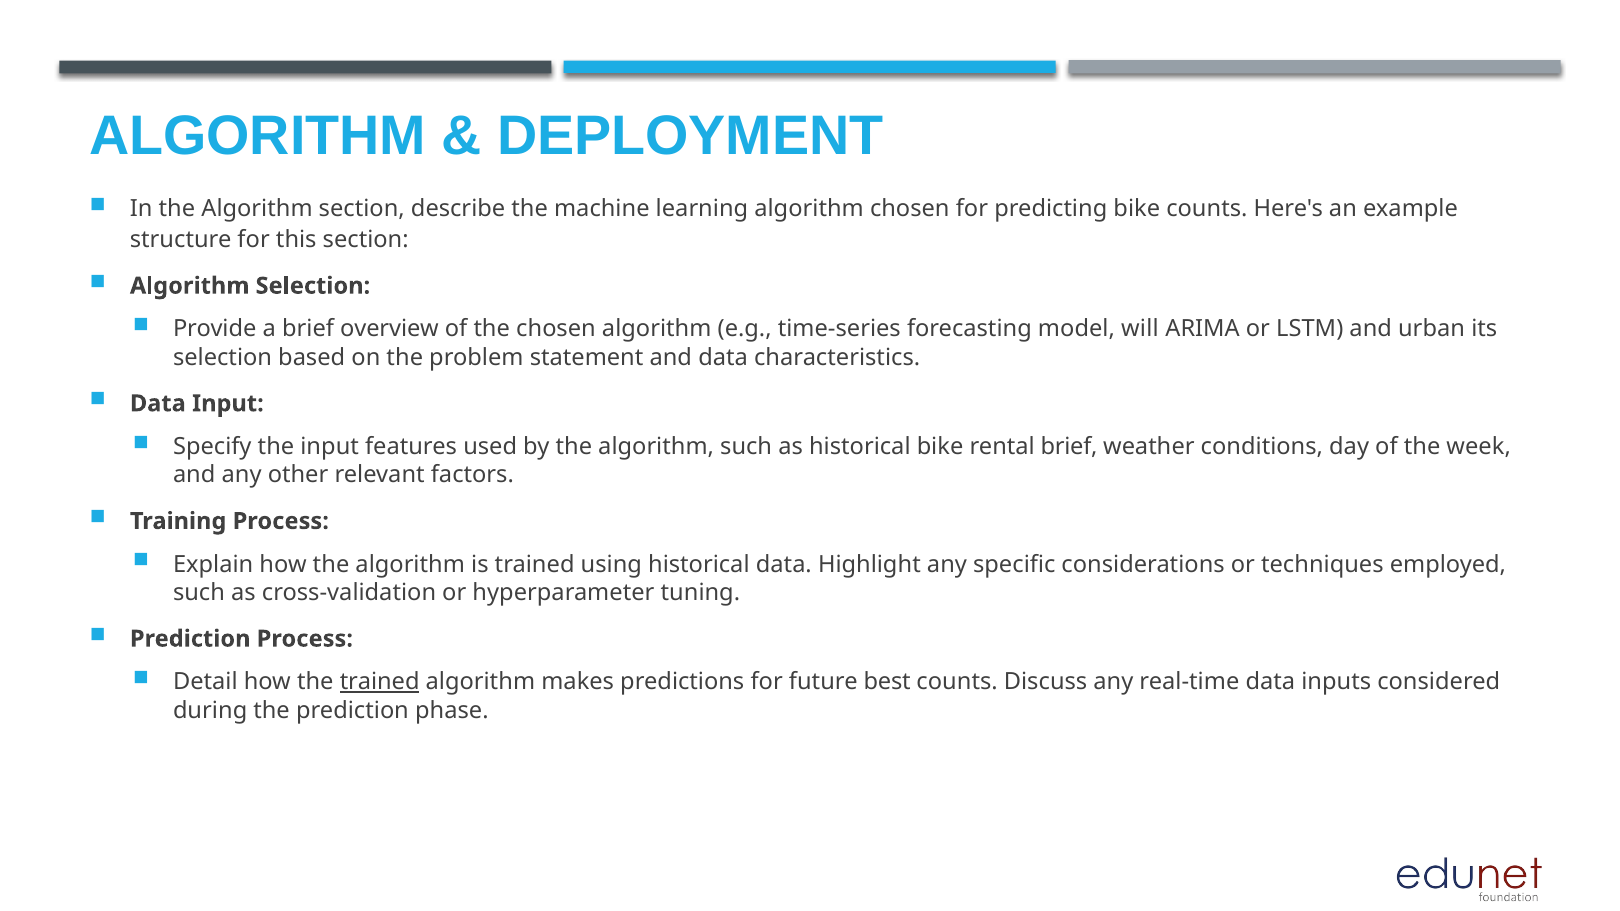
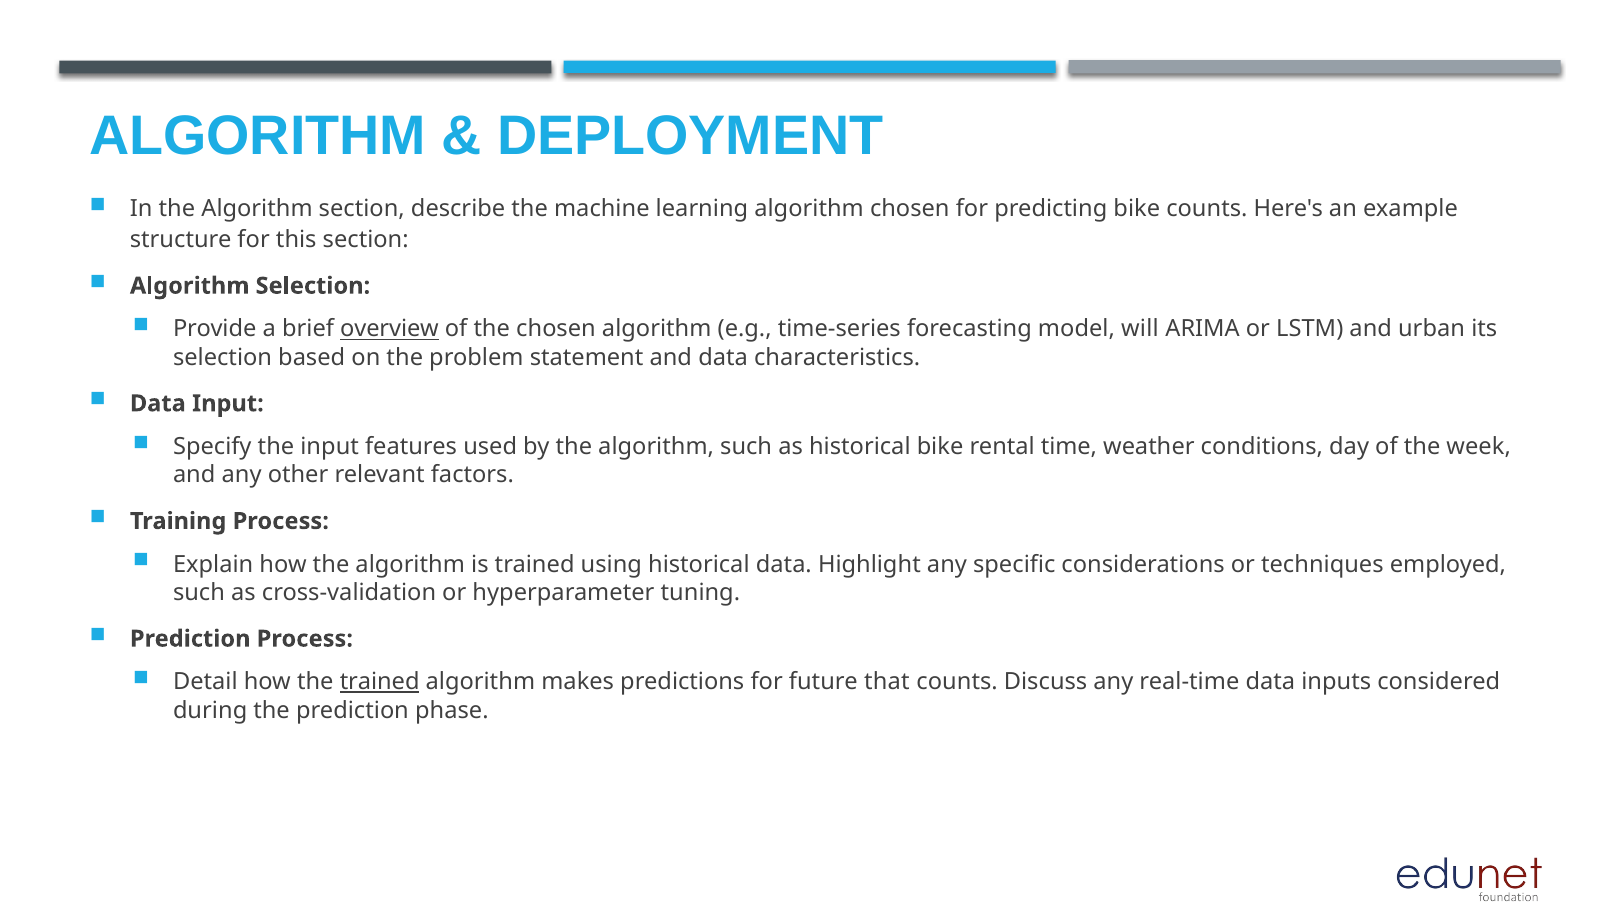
overview underline: none -> present
rental brief: brief -> time
best: best -> that
